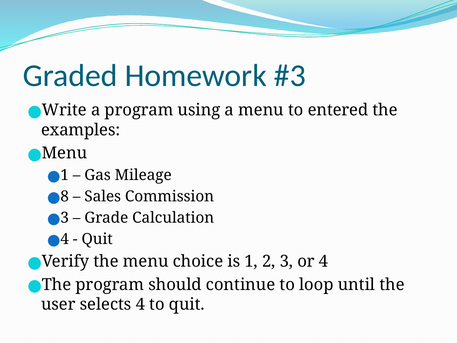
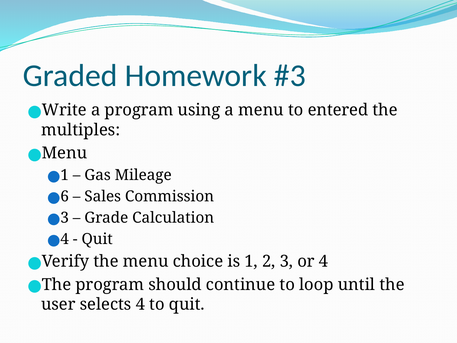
examples: examples -> multiples
8: 8 -> 6
